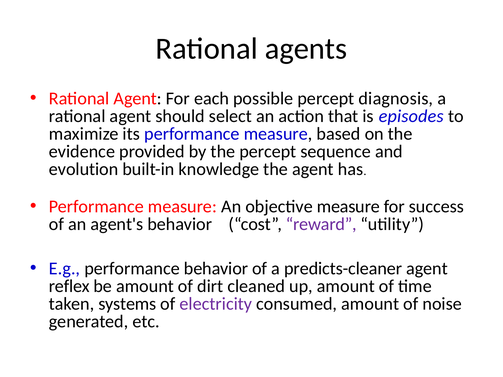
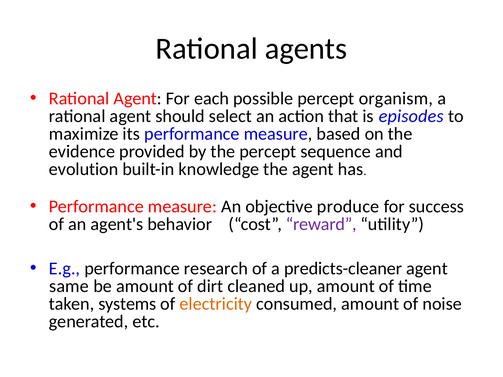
diagnosis: diagnosis -> organism
objective measure: measure -> produce
performance behavior: behavior -> research
reflex: reflex -> same
electricity colour: purple -> orange
